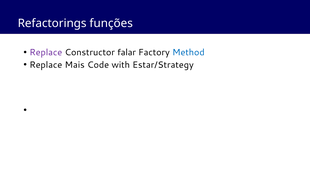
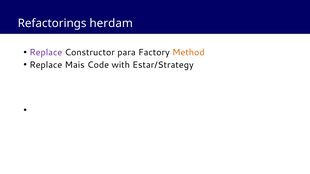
funções: funções -> herdam
falar: falar -> para
Method colour: blue -> orange
